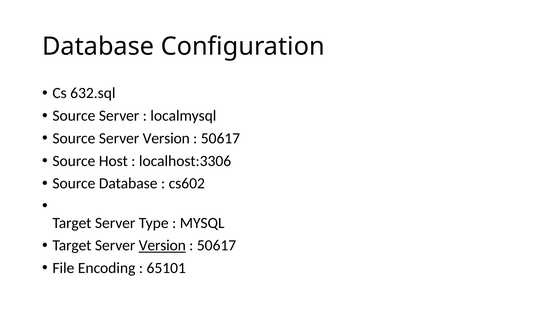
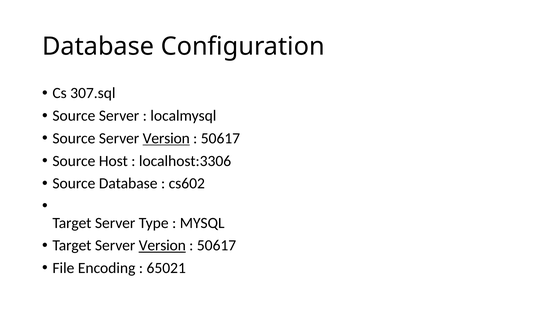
632.sql: 632.sql -> 307.sql
Version at (166, 138) underline: none -> present
65101: 65101 -> 65021
